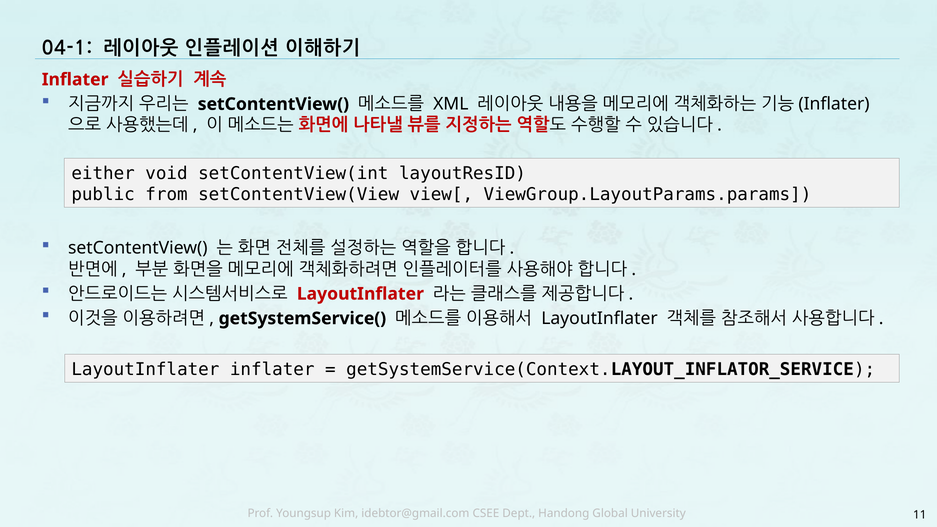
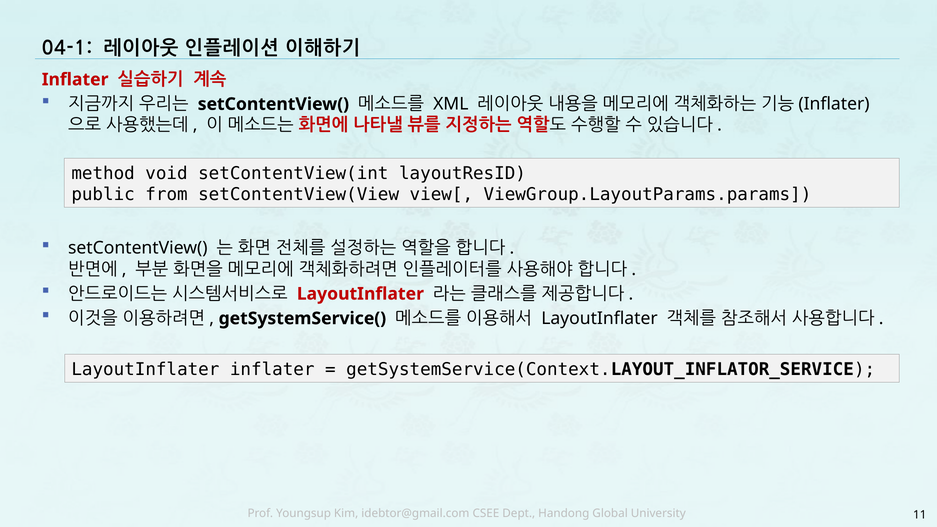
either: either -> method
